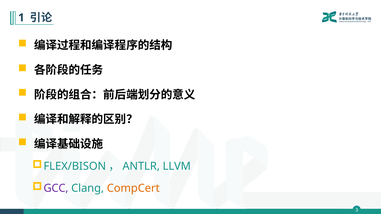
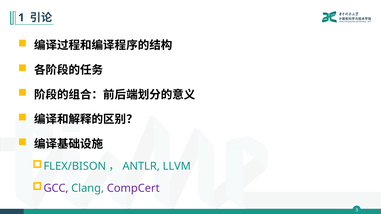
CompCert colour: orange -> purple
